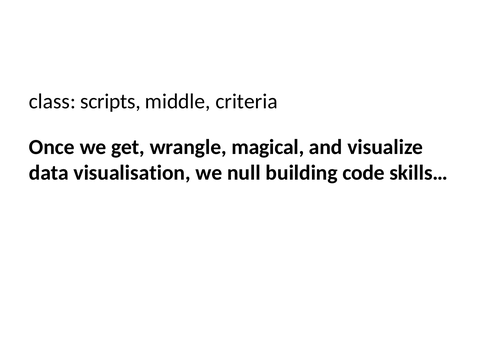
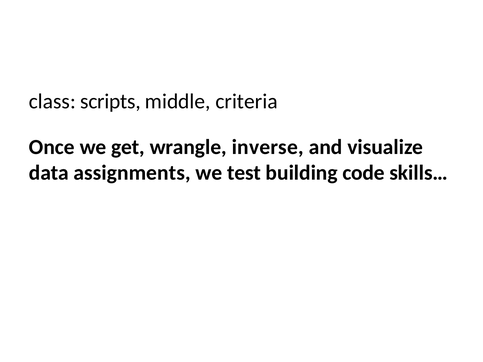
magical: magical -> inverse
visualisation: visualisation -> assignments
null: null -> test
